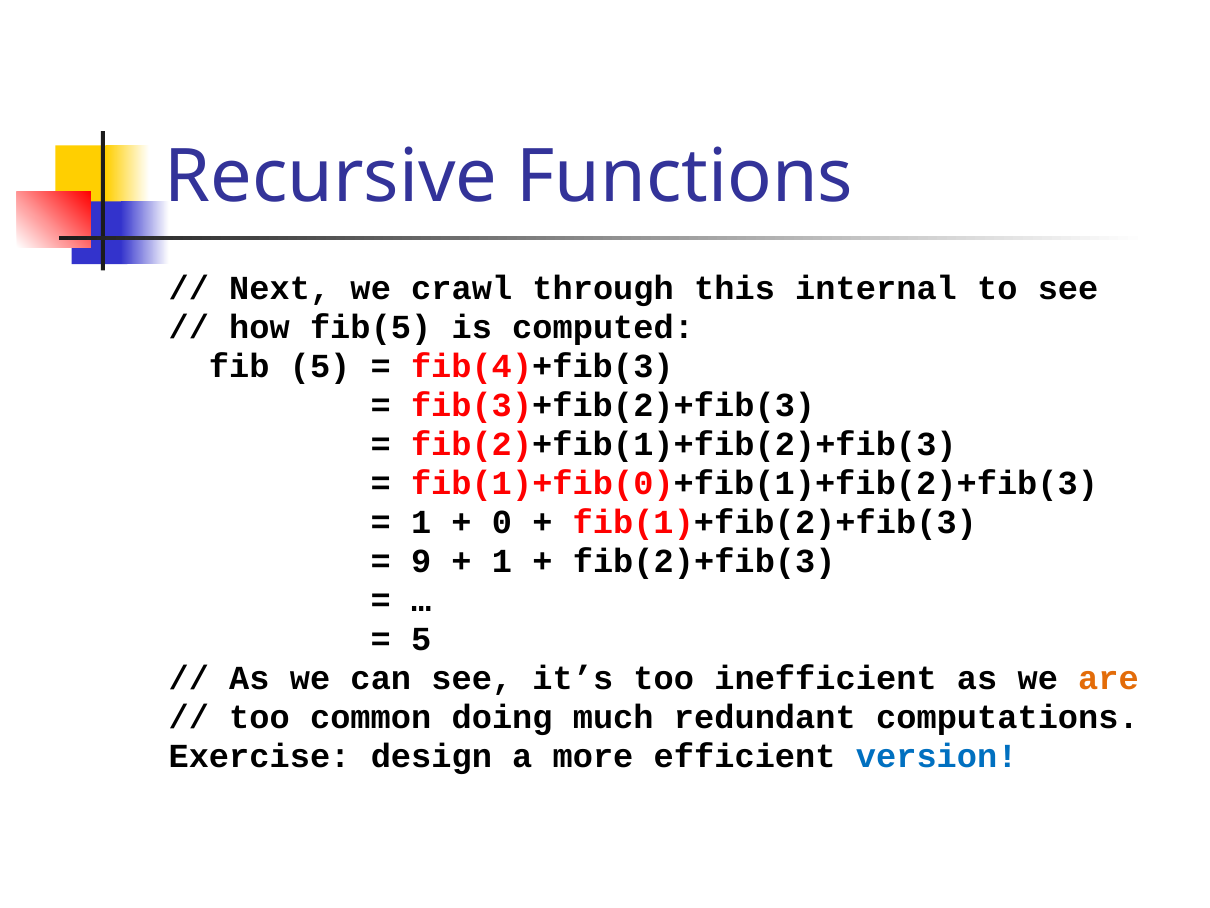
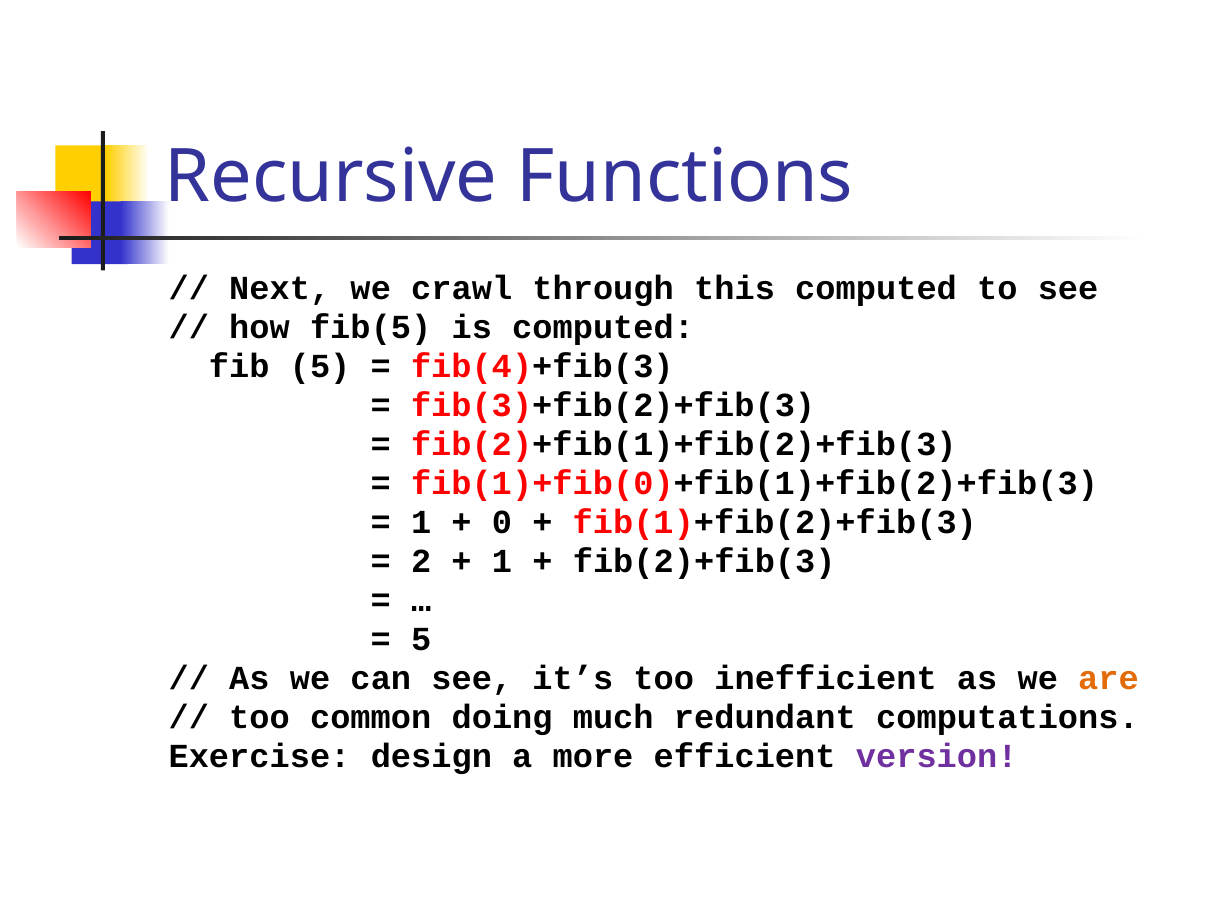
this internal: internal -> computed
9: 9 -> 2
version colour: blue -> purple
